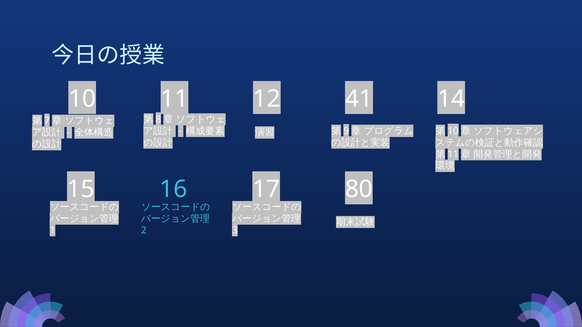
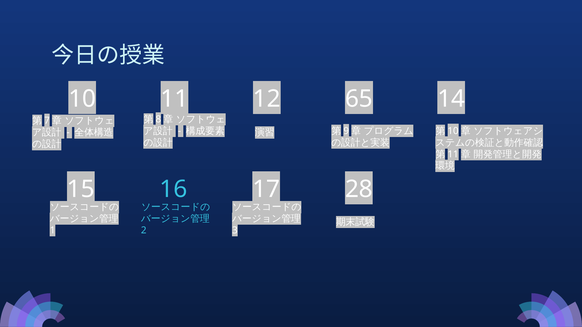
41: 41 -> 65
80: 80 -> 28
